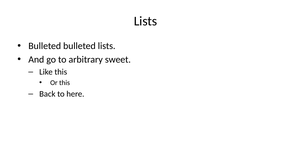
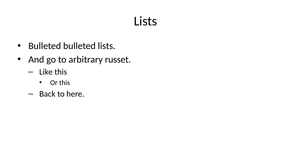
sweet: sweet -> russet
